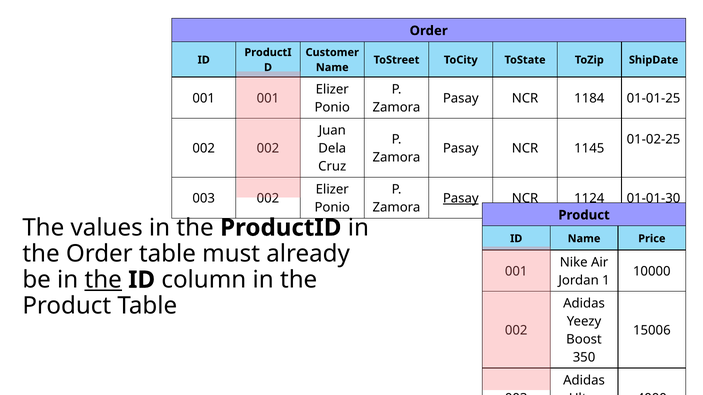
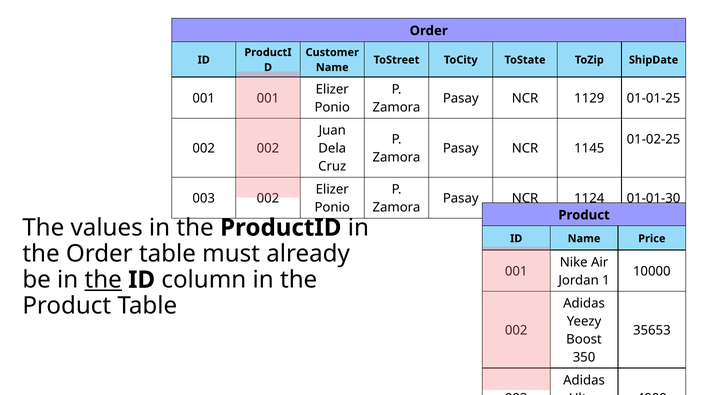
1184: 1184 -> 1129
Pasay at (461, 199) underline: present -> none
15006: 15006 -> 35653
